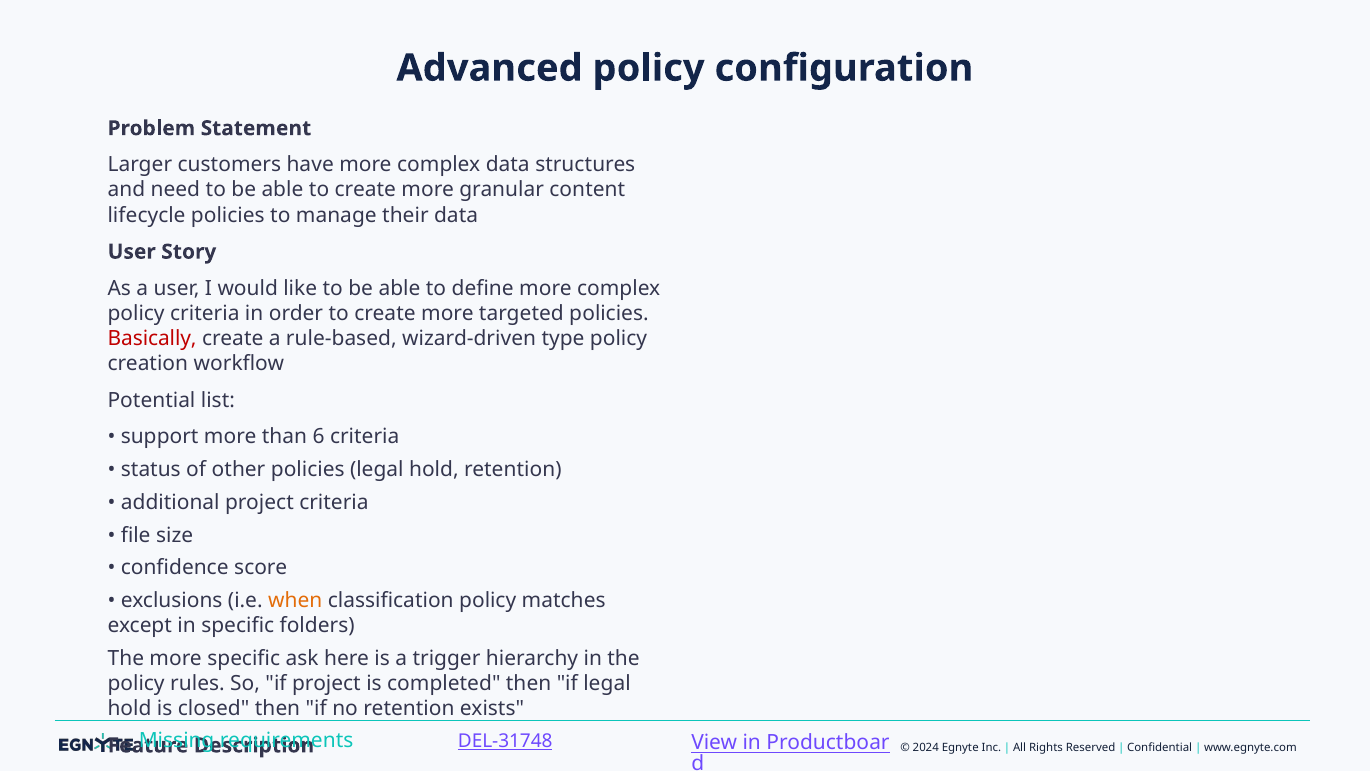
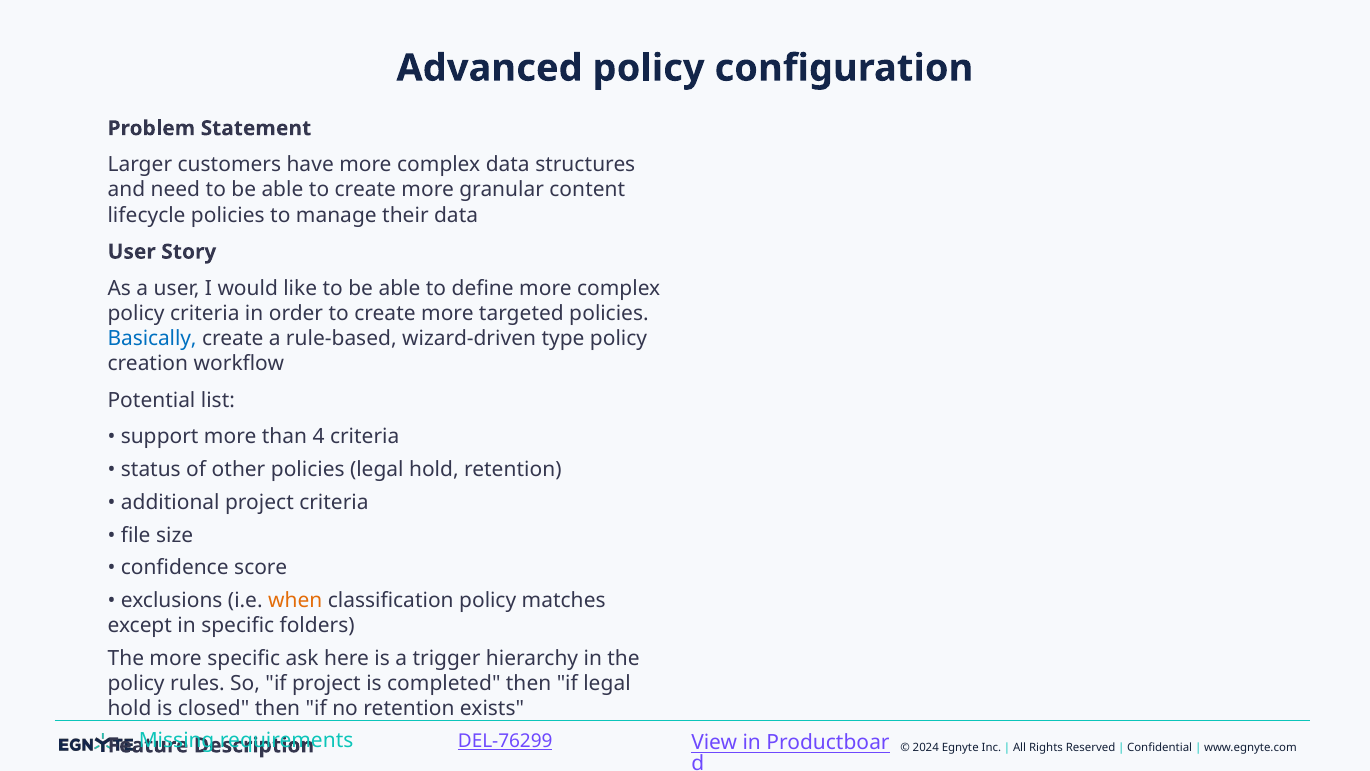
Basically colour: red -> blue
6: 6 -> 4
DEL-31748: DEL-31748 -> DEL-76299
